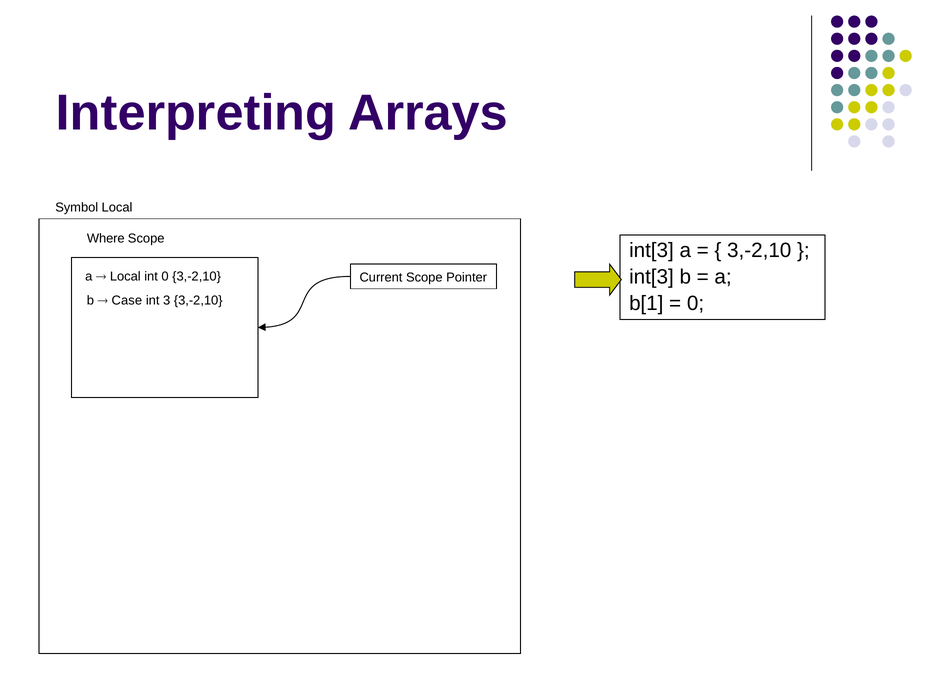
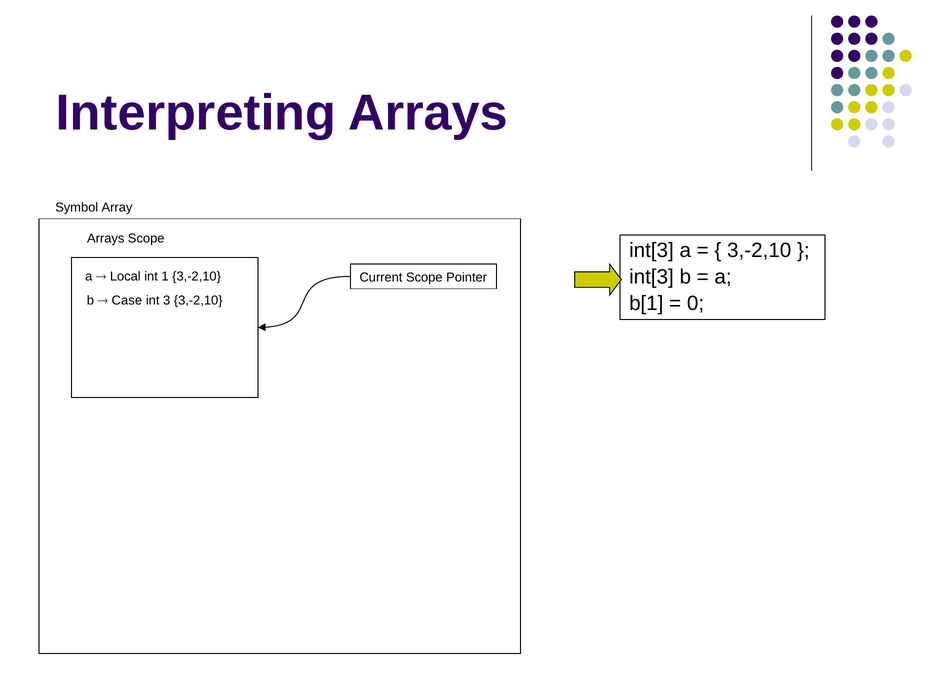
Symbol Local: Local -> Array
Where at (106, 238): Where -> Arrays
int 0: 0 -> 1
